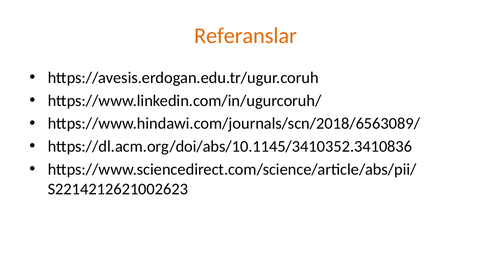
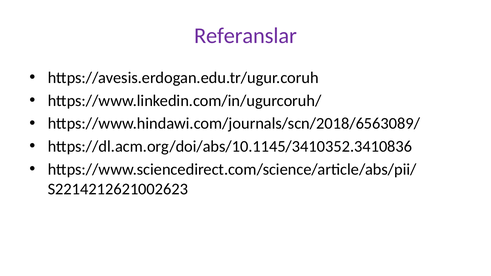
Referanslar colour: orange -> purple
